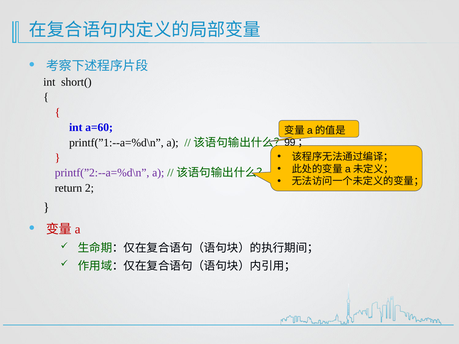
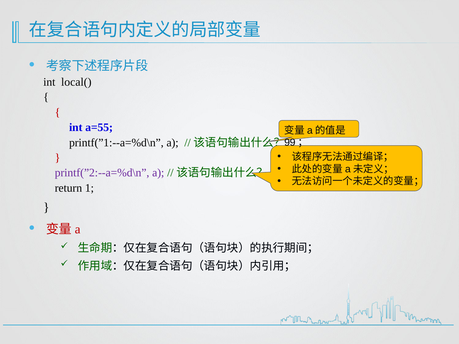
short(: short( -> local(
a=60: a=60 -> a=55
2: 2 -> 1
